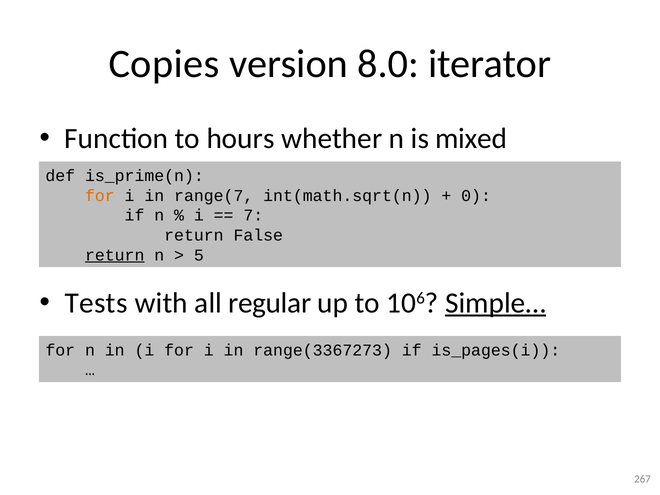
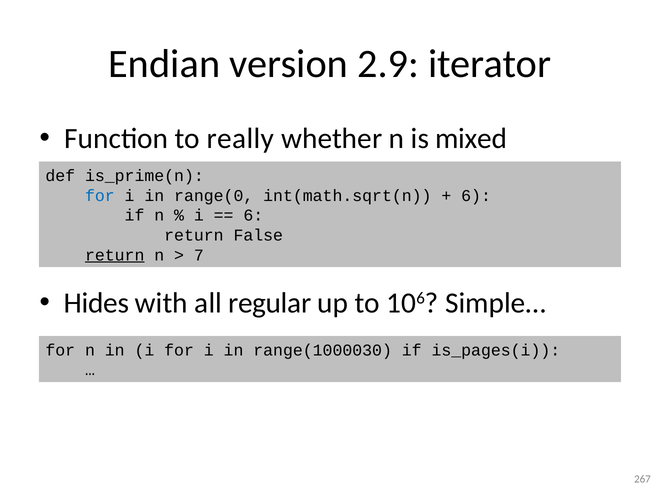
Copies: Copies -> Endian
8.0: 8.0 -> 2.9
hours: hours -> really
for at (100, 196) colour: orange -> blue
range(7: range(7 -> range(0
0 at (476, 196): 0 -> 6
7 at (253, 216): 7 -> 6
5: 5 -> 7
Tests: Tests -> Hides
Simple… underline: present -> none
range(3367273: range(3367273 -> range(1000030
